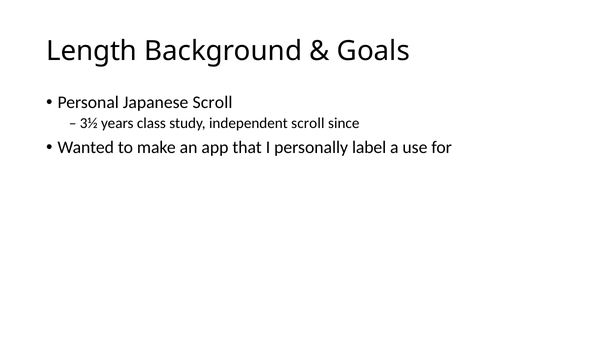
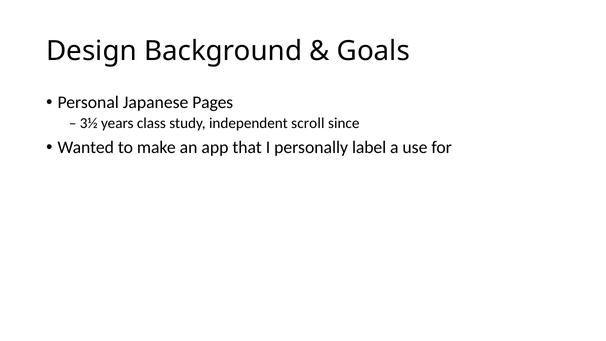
Length: Length -> Design
Japanese Scroll: Scroll -> Pages
